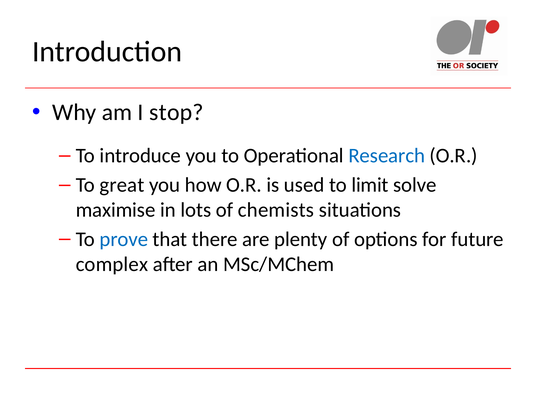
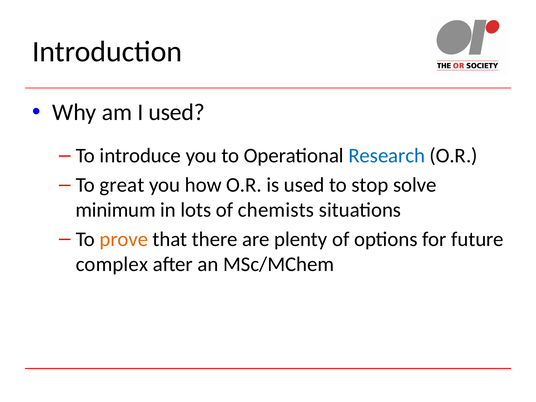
I stop: stop -> used
limit: limit -> stop
maximise: maximise -> minimum
prove colour: blue -> orange
